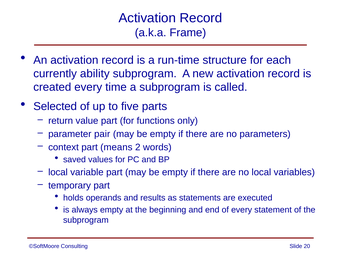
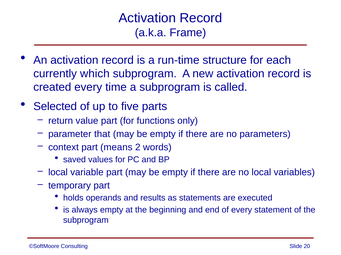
ability: ability -> which
pair: pair -> that
